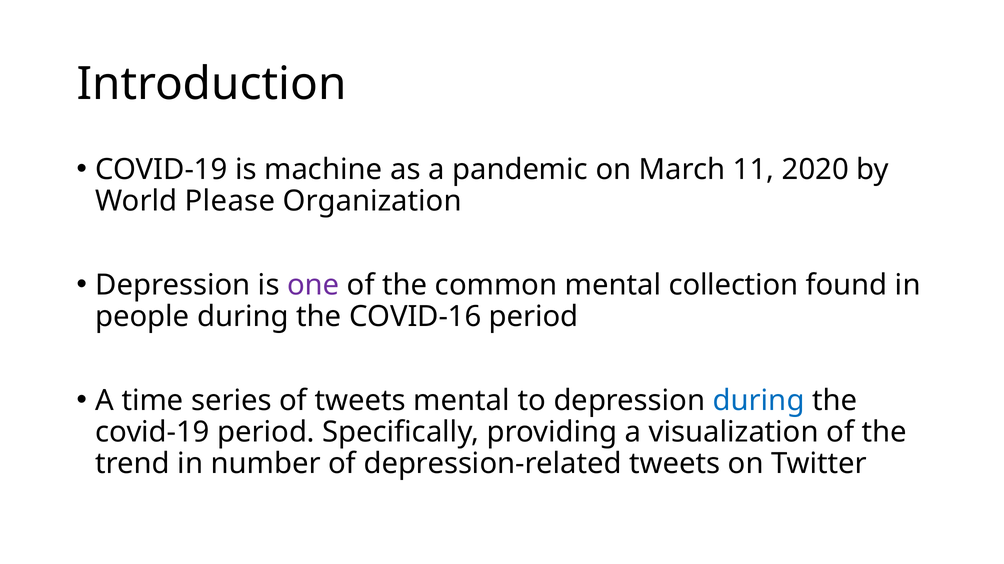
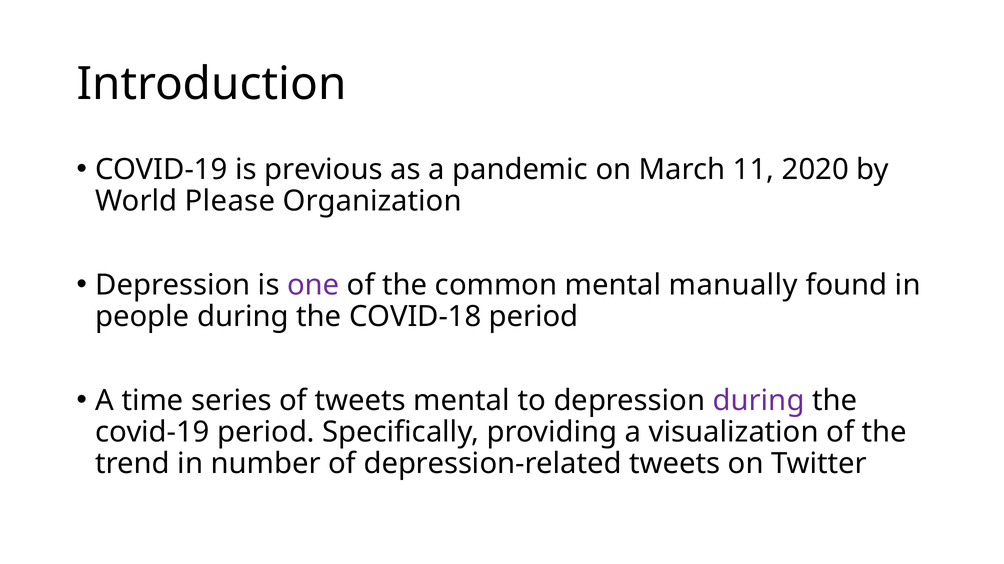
machine: machine -> previous
collection: collection -> manually
COVID-16: COVID-16 -> COVID-18
during at (759, 401) colour: blue -> purple
